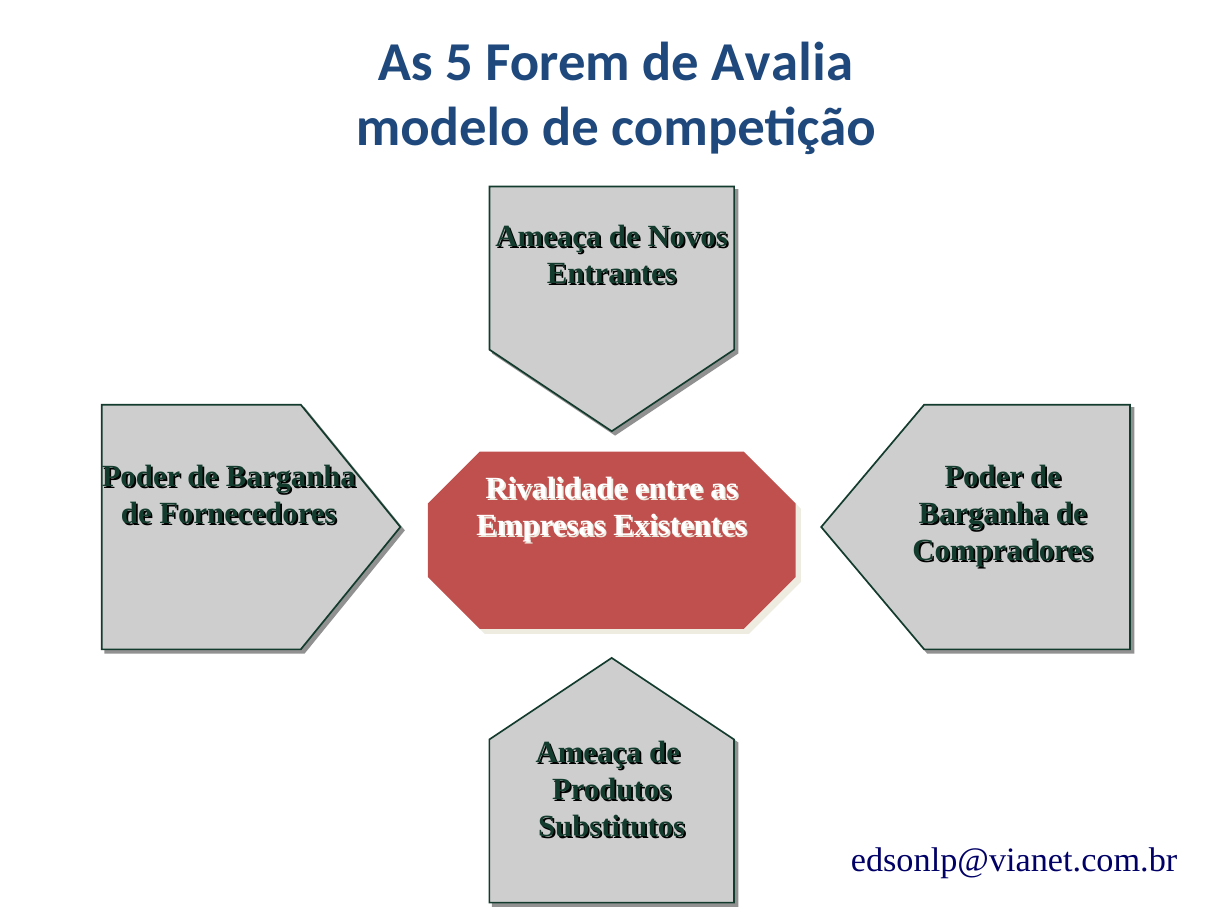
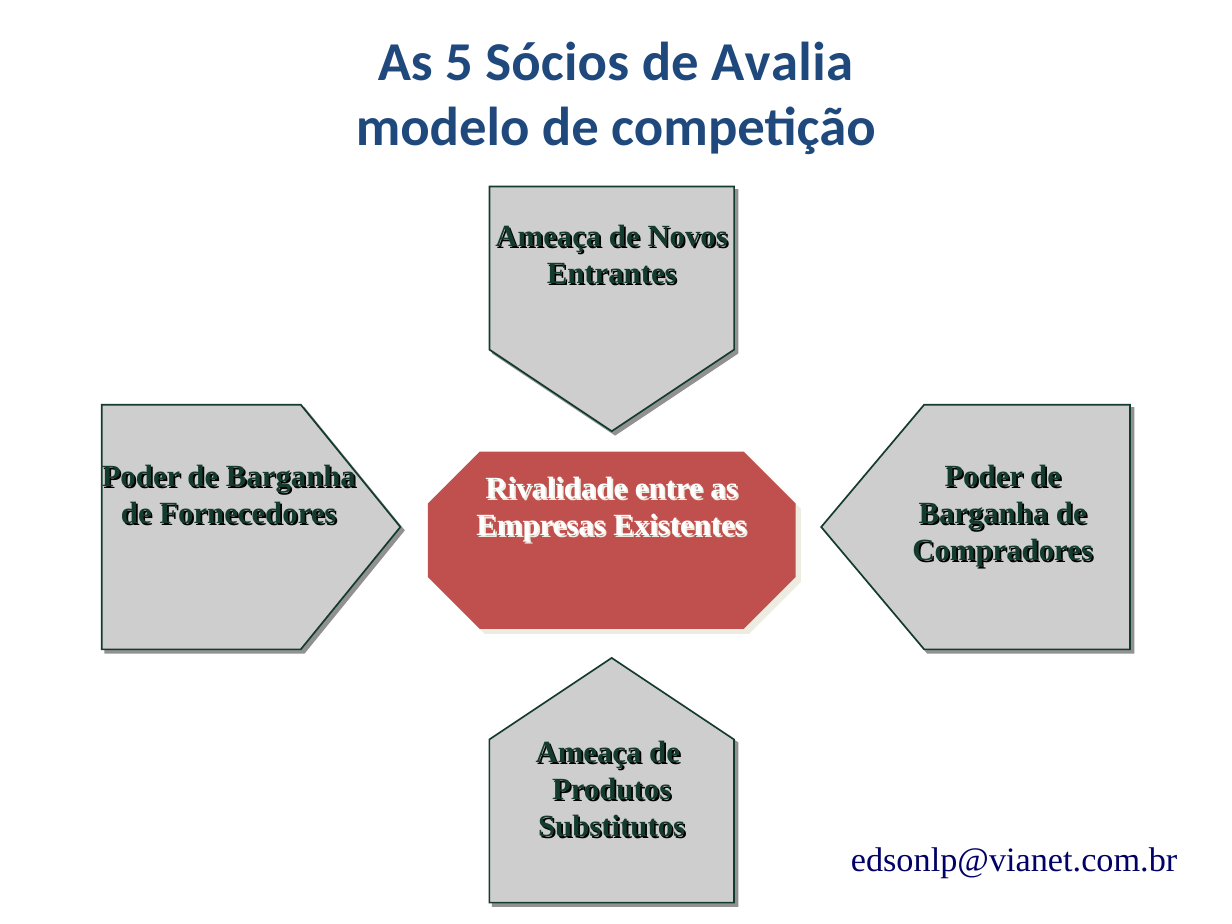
Forem: Forem -> Sócios
